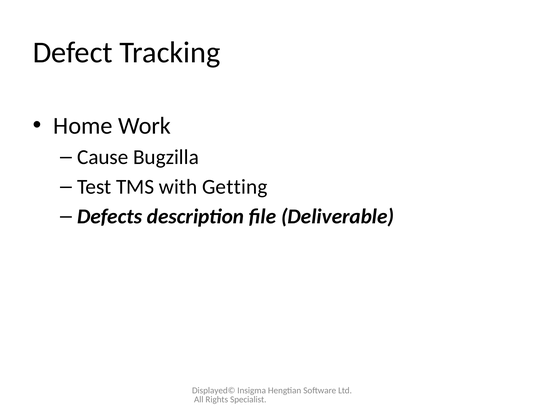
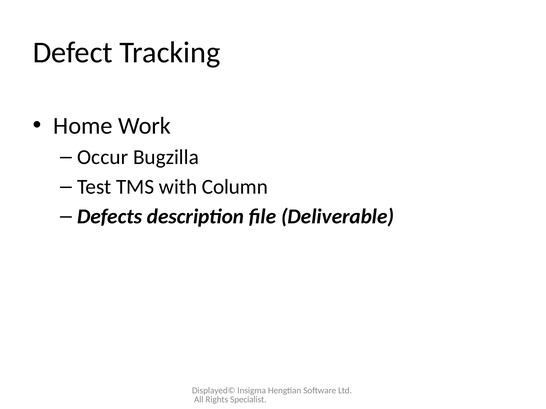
Cause: Cause -> Occur
Getting: Getting -> Column
